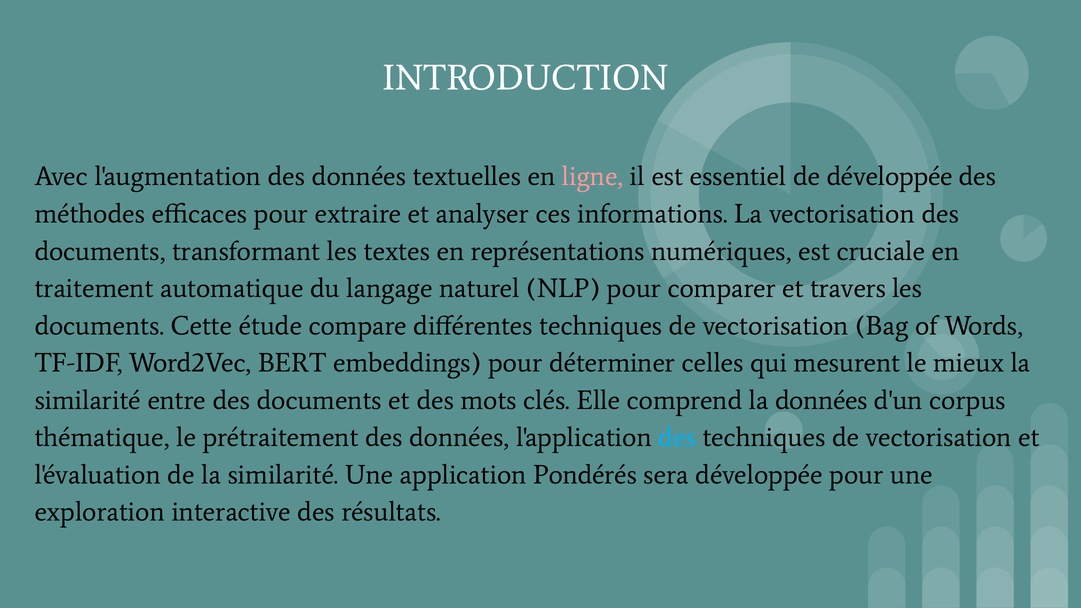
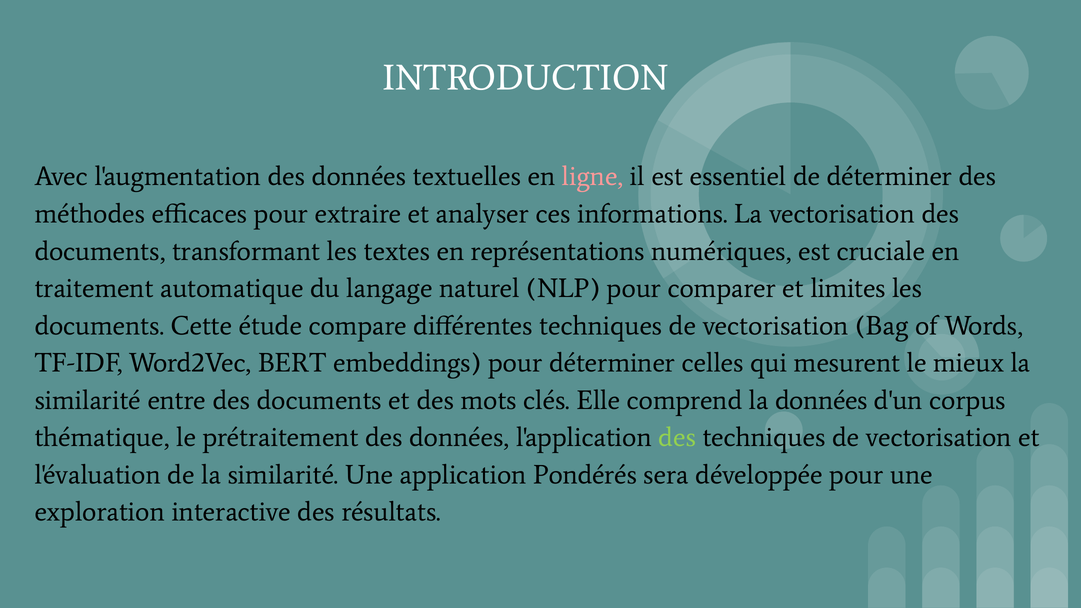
de développée: développée -> déterminer
travers: travers -> limites
des at (677, 438) colour: light blue -> light green
